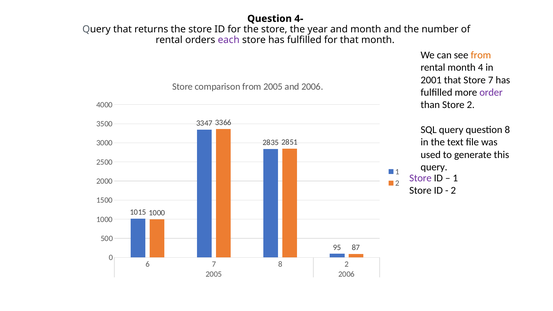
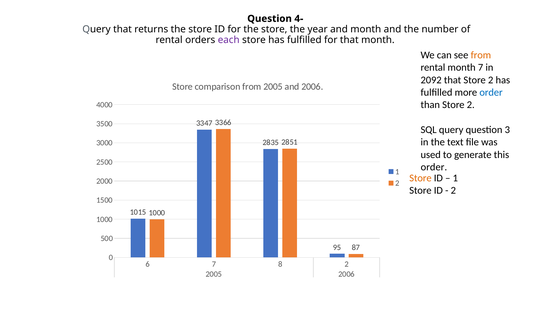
month 4: 4 -> 7
2001: 2001 -> 2092
that Store 7: 7 -> 2
order at (491, 92) colour: purple -> blue
question 8: 8 -> 3
query at (434, 167): query -> order
Store at (420, 178) colour: purple -> orange
